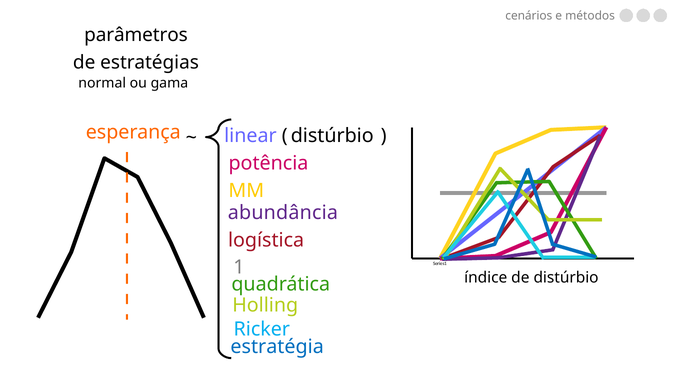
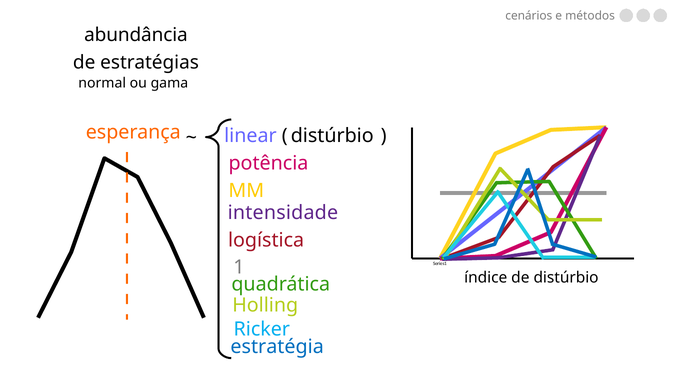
parâmetros: parâmetros -> abundância
abundância: abundância -> intensidade
